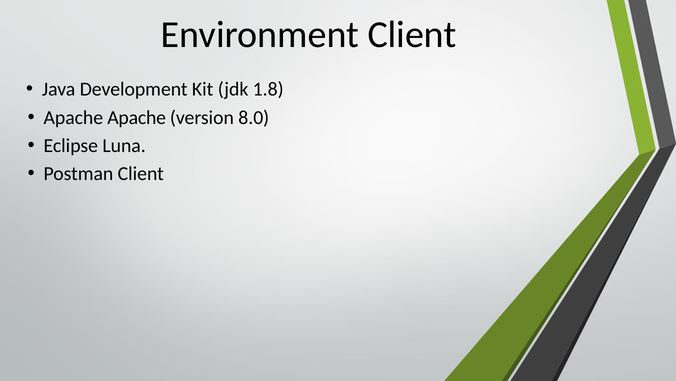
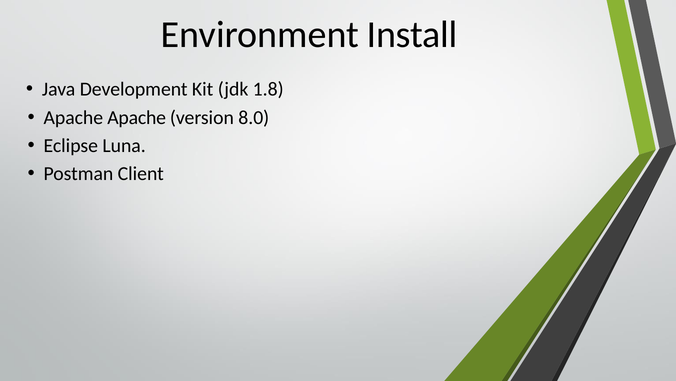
Environment Client: Client -> Install
